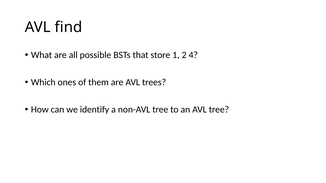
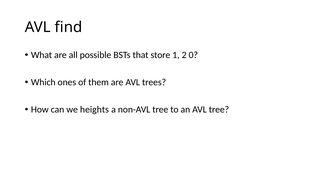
4: 4 -> 0
identify: identify -> heights
